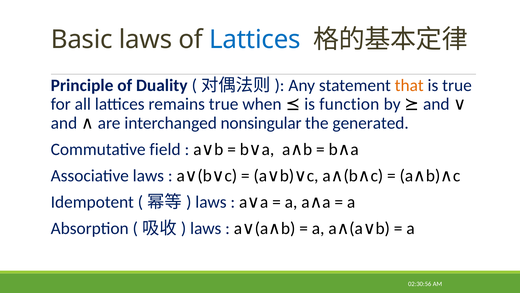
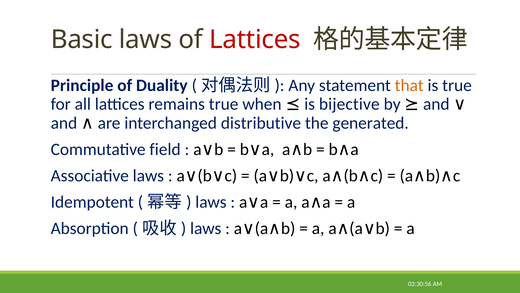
Lattices at (255, 39) colour: blue -> red
function: function -> bijective
nonsingular: nonsingular -> distributive
